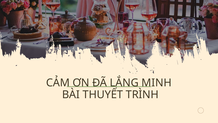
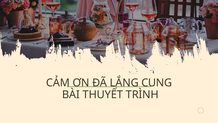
MINH: MINH -> CUNG
